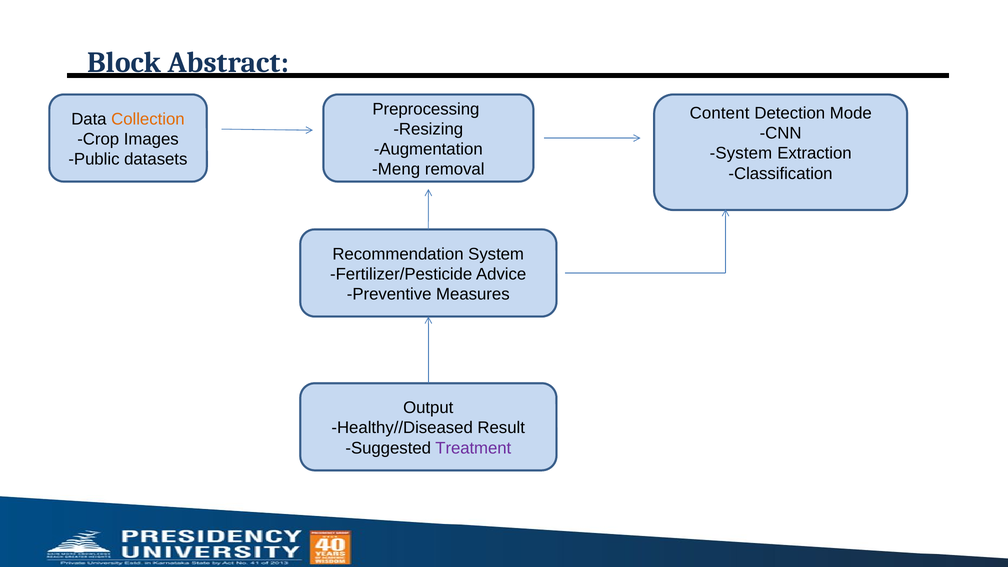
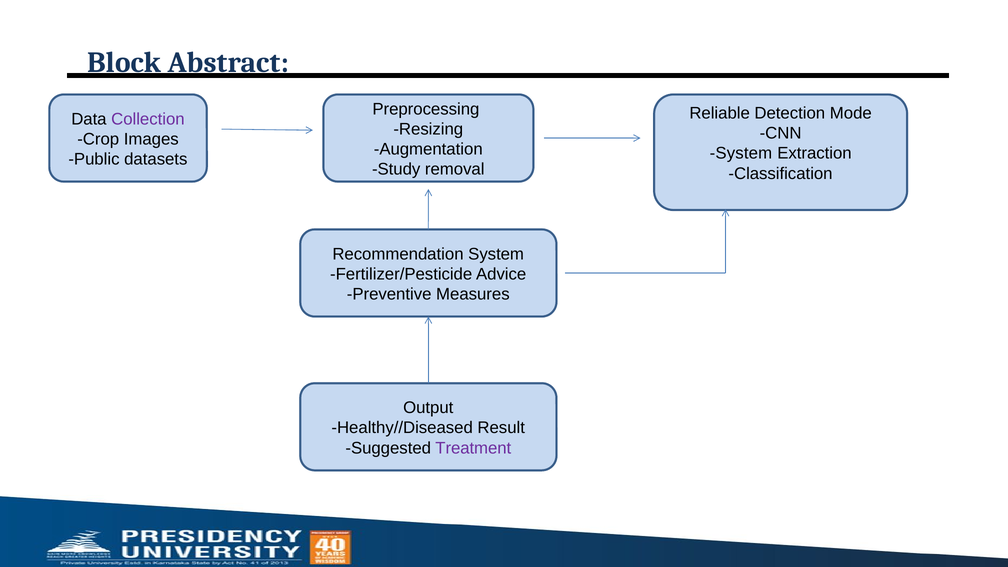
Content: Content -> Reliable
Collection colour: orange -> purple
Meng: Meng -> Study
